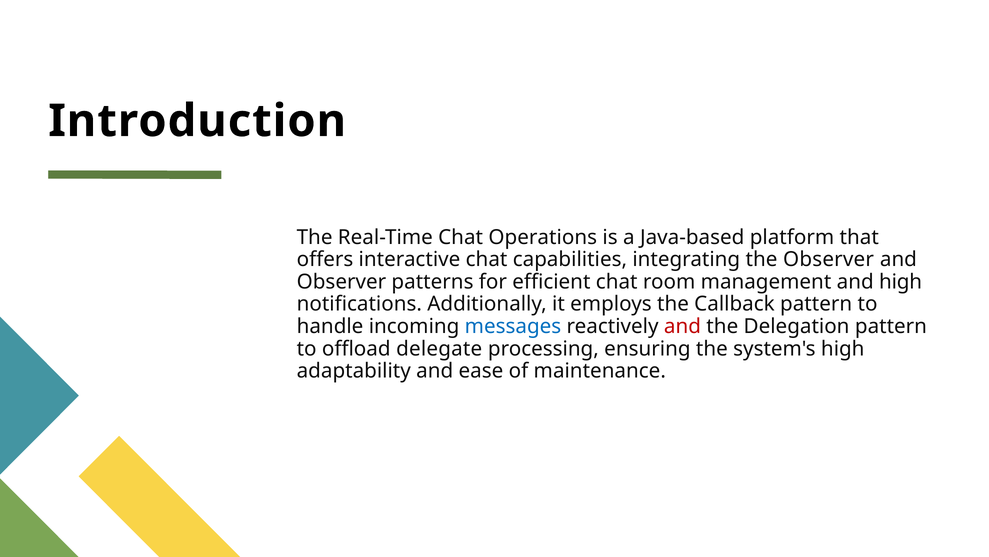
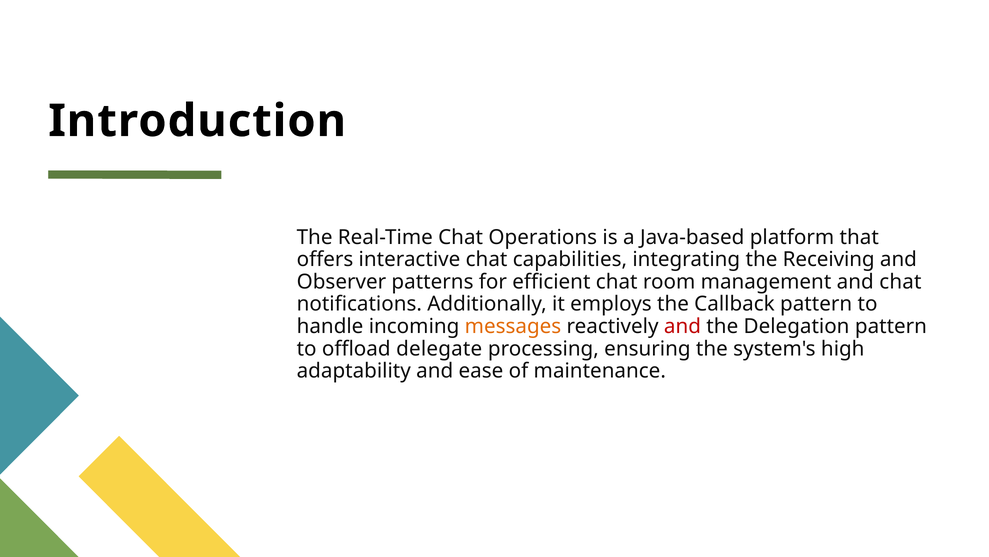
the Observer: Observer -> Receiving
and high: high -> chat
messages colour: blue -> orange
